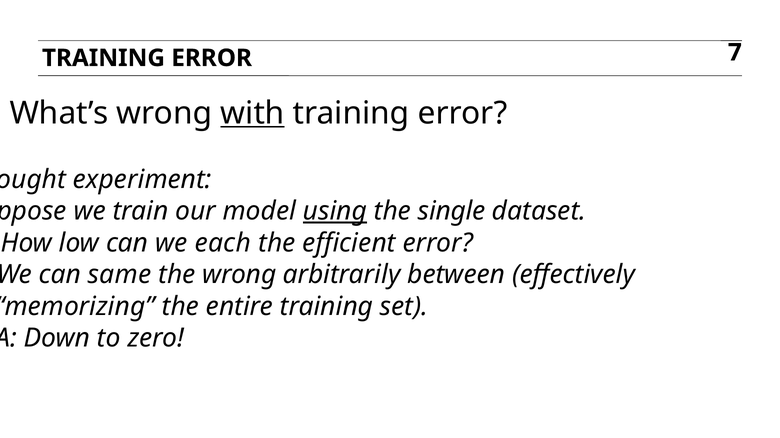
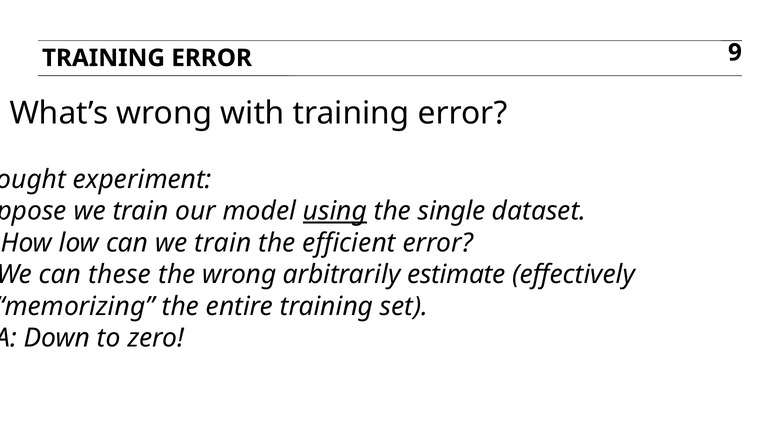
7: 7 -> 9
with underline: present -> none
can we each: each -> train
same: same -> these
between: between -> estimate
